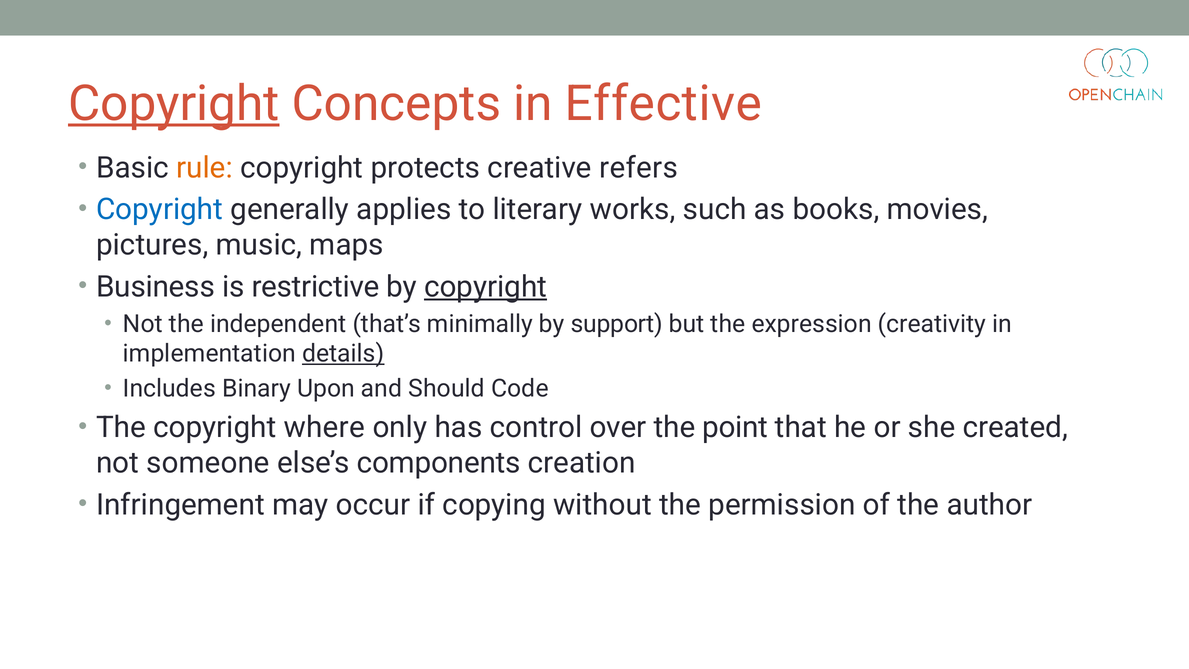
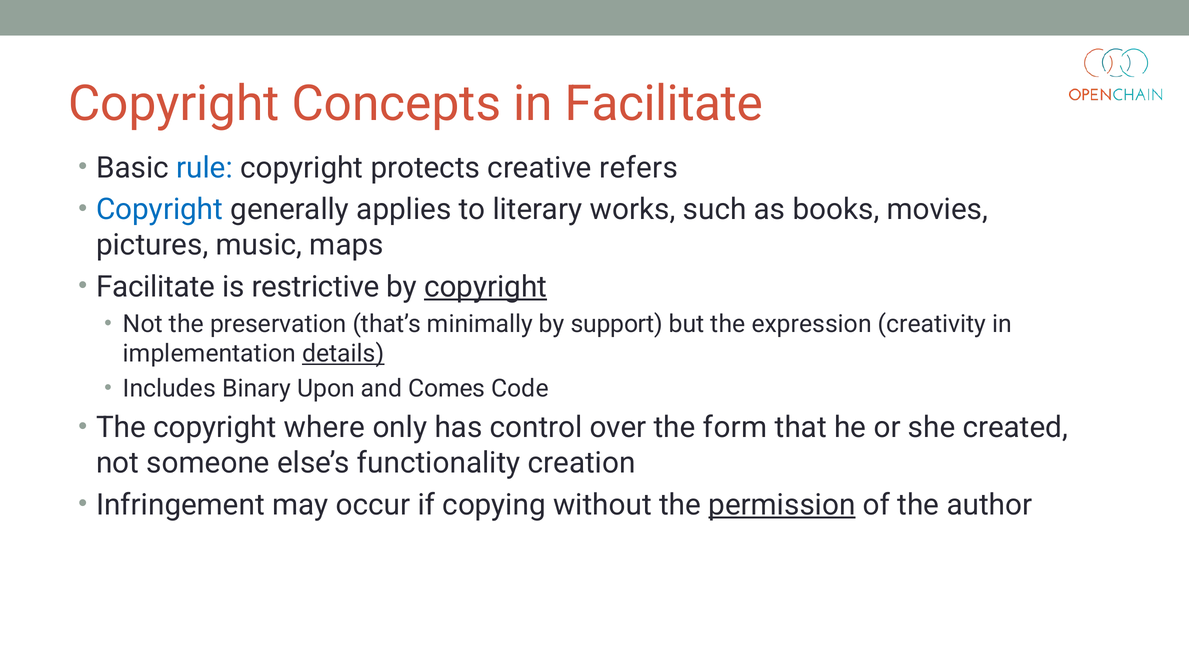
Copyright at (174, 104) underline: present -> none
in Effective: Effective -> Facilitate
rule colour: orange -> blue
Business at (156, 287): Business -> Facilitate
independent: independent -> preservation
Should: Should -> Comes
point: point -> form
components: components -> functionality
permission underline: none -> present
